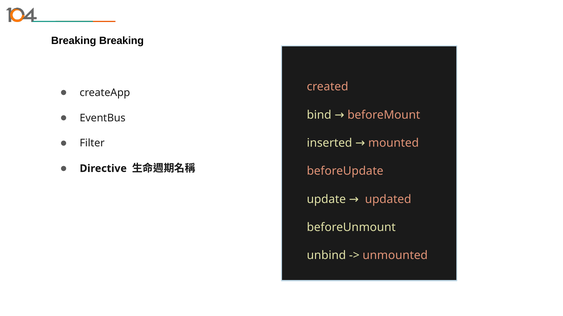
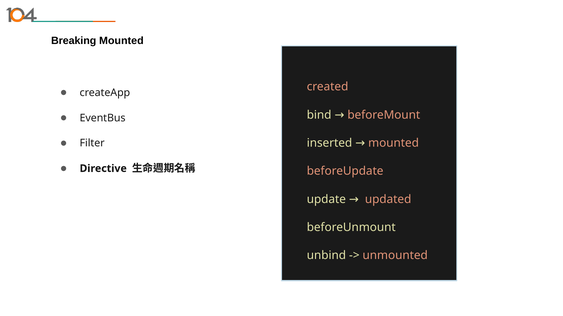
Breaking Breaking: Breaking -> Mounted
